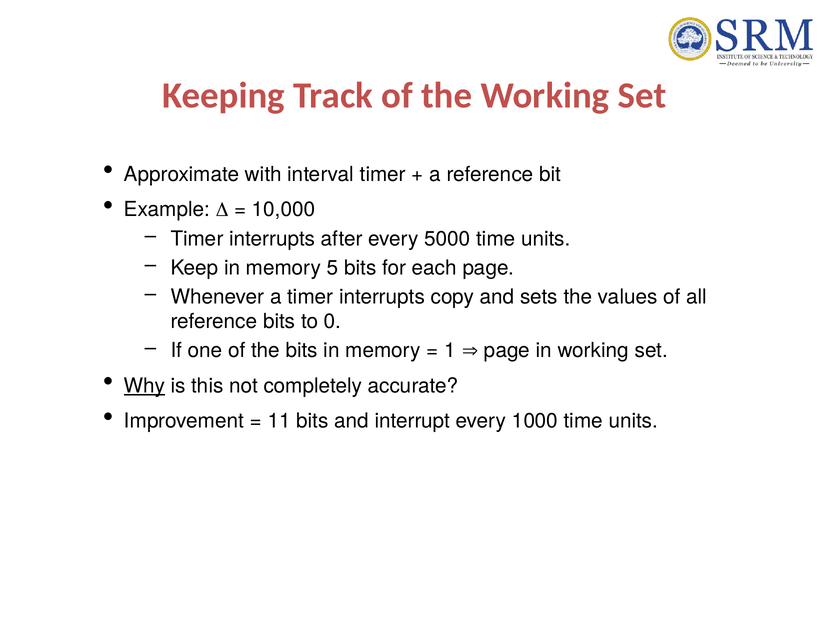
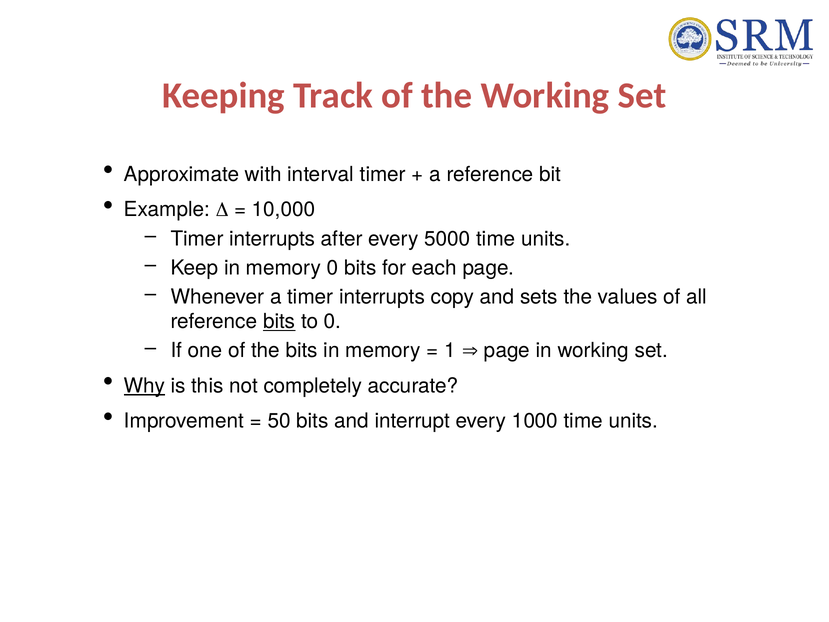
memory 5: 5 -> 0
bits at (279, 321) underline: none -> present
11: 11 -> 50
